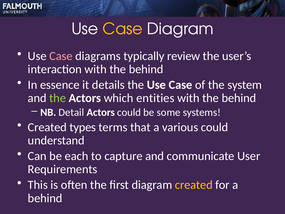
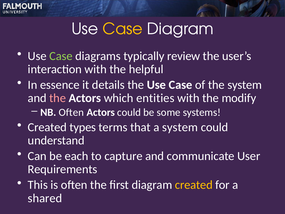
Case at (61, 56) colour: pink -> light green
interaction with the behind: behind -> helpful
the at (58, 98) colour: light green -> pink
behind at (239, 98): behind -> modify
NB Detail: Detail -> Often
a various: various -> system
behind at (45, 198): behind -> shared
